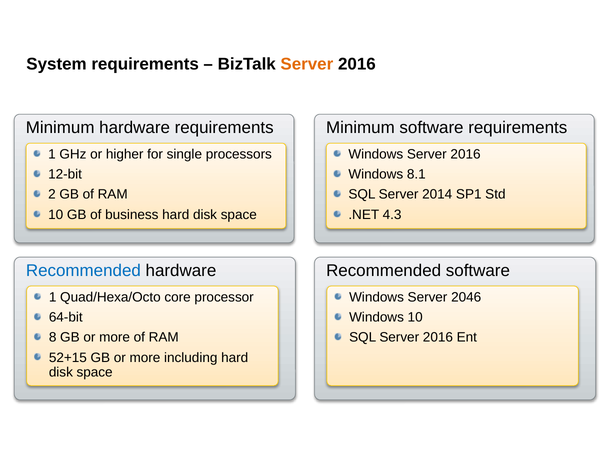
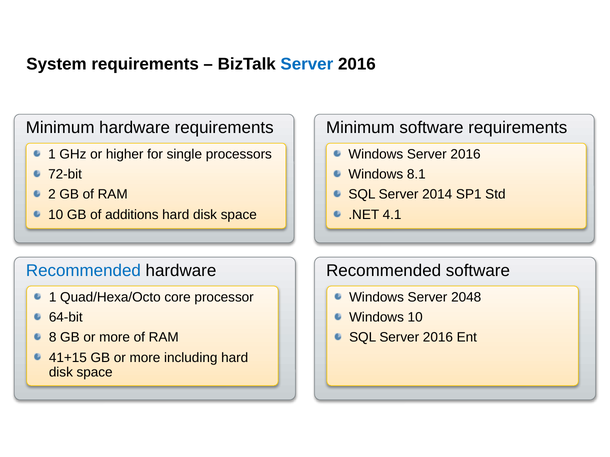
Server at (307, 64) colour: orange -> blue
12-bit: 12-bit -> 72-bit
business: business -> additions
4.3: 4.3 -> 4.1
2046: 2046 -> 2048
52+15: 52+15 -> 41+15
